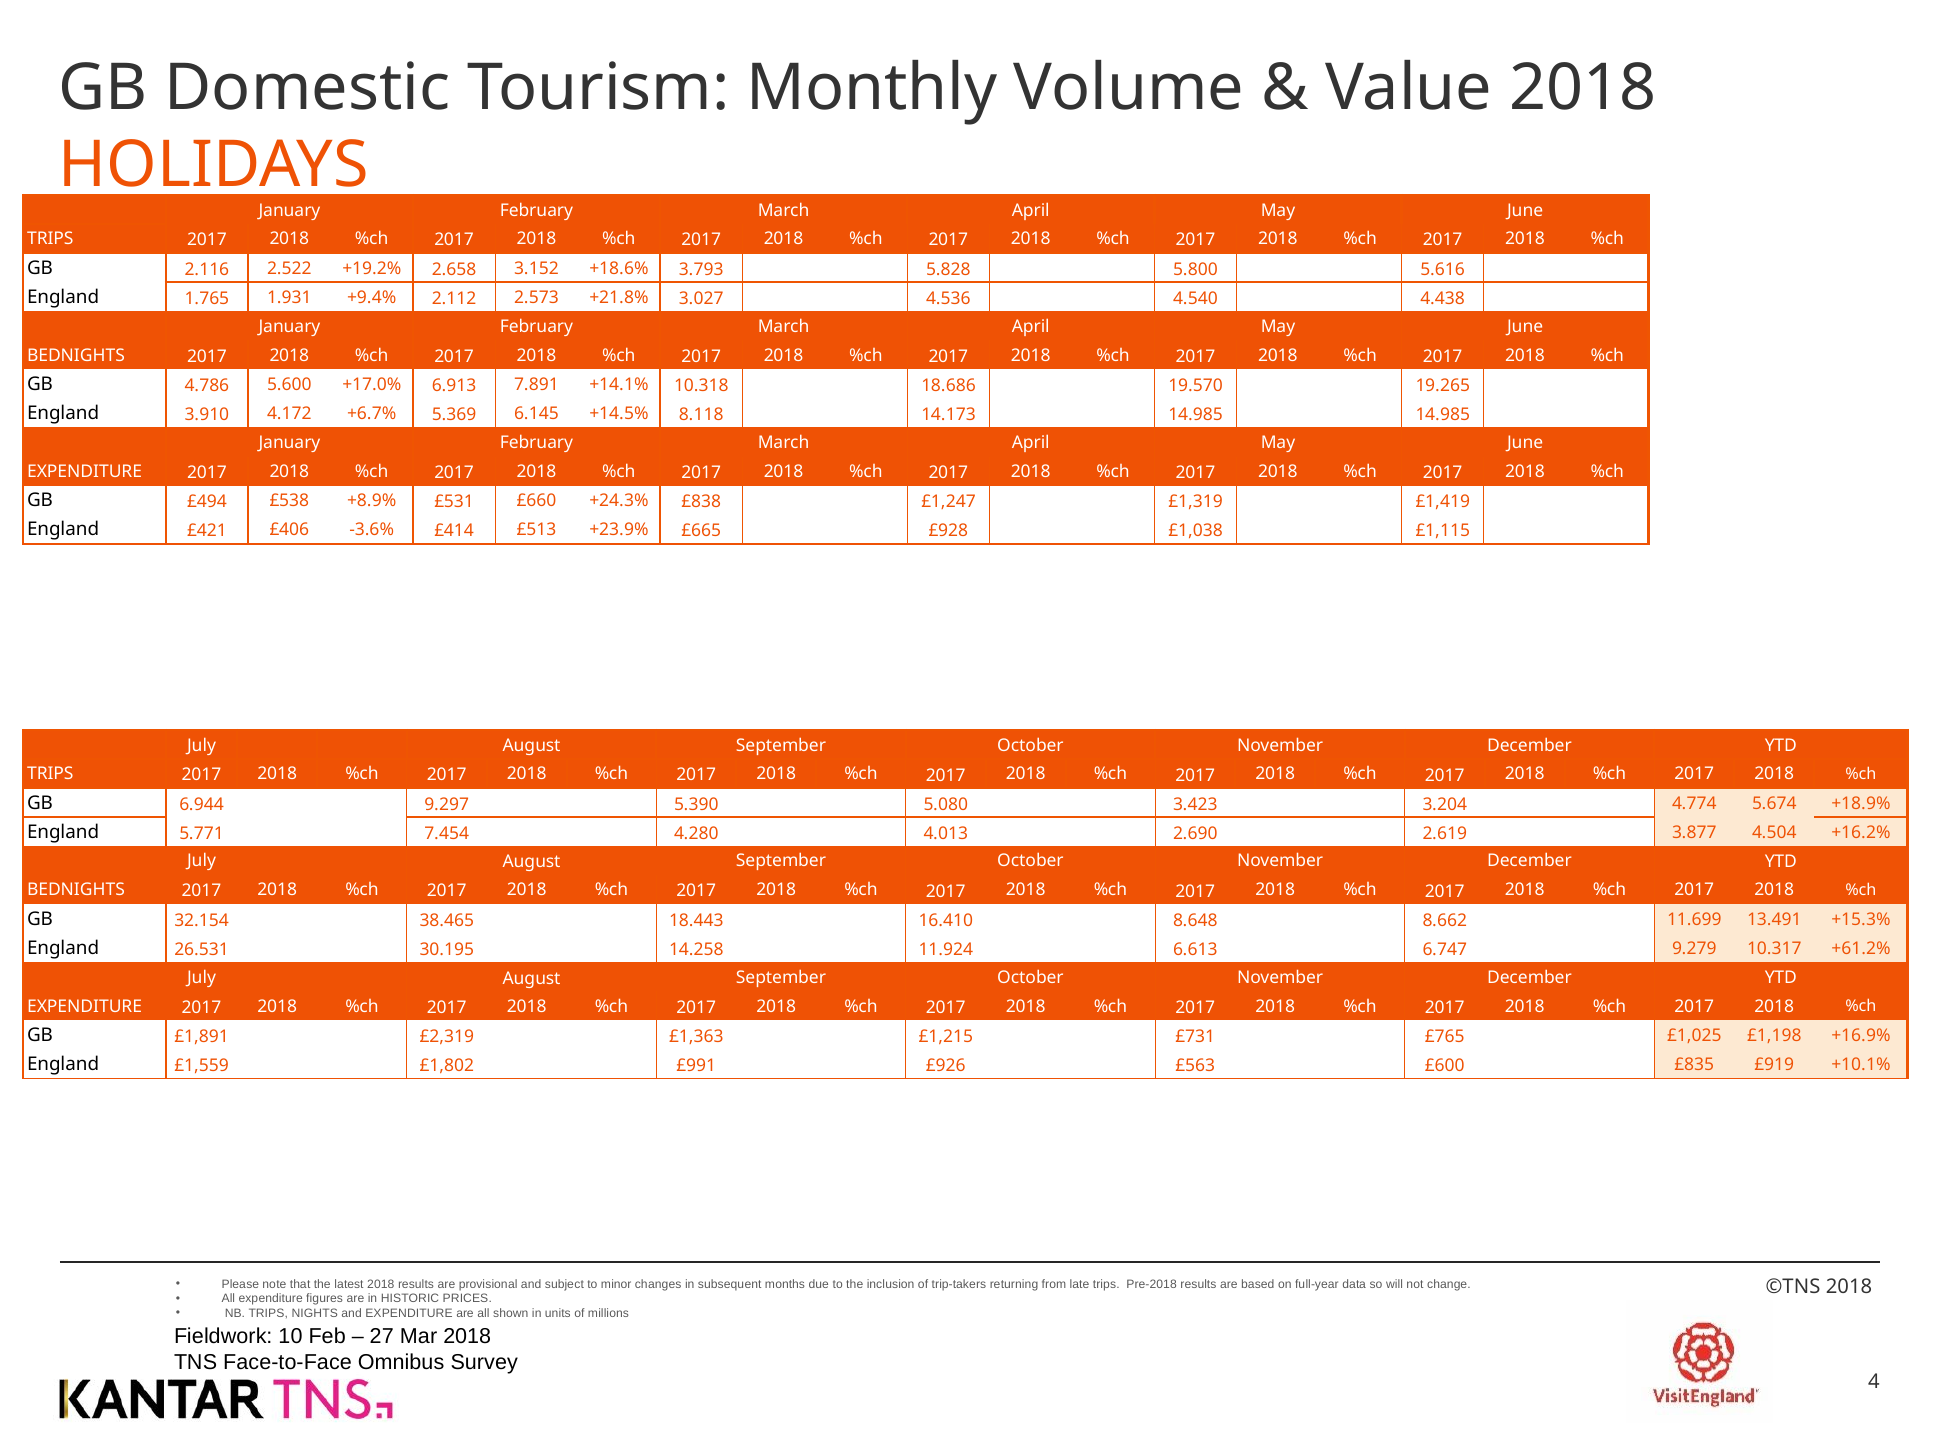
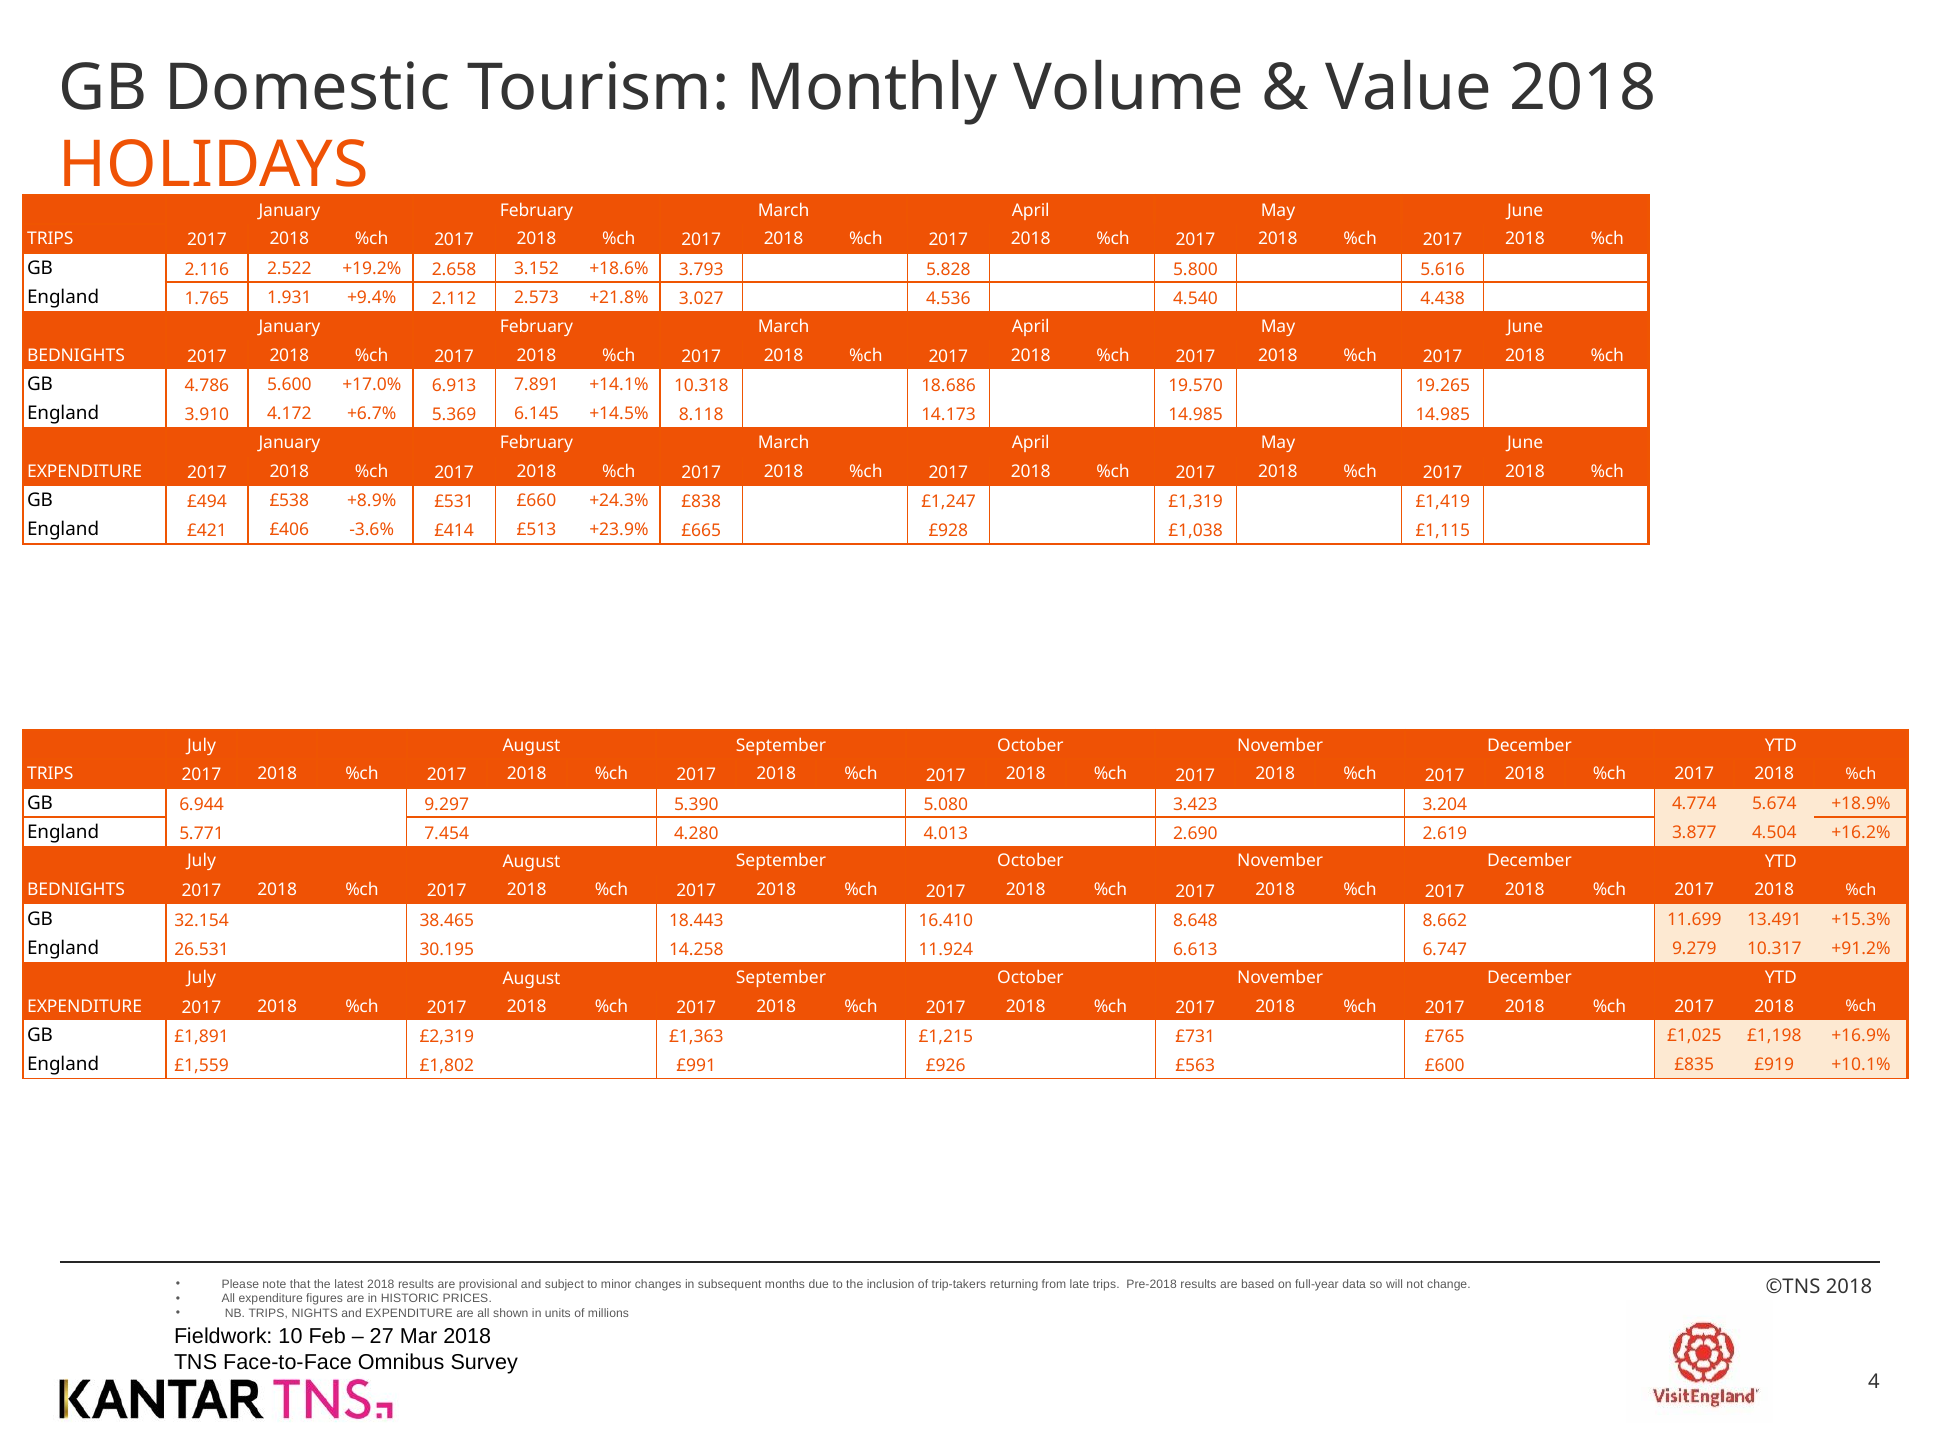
+61.2%: +61.2% -> +91.2%
